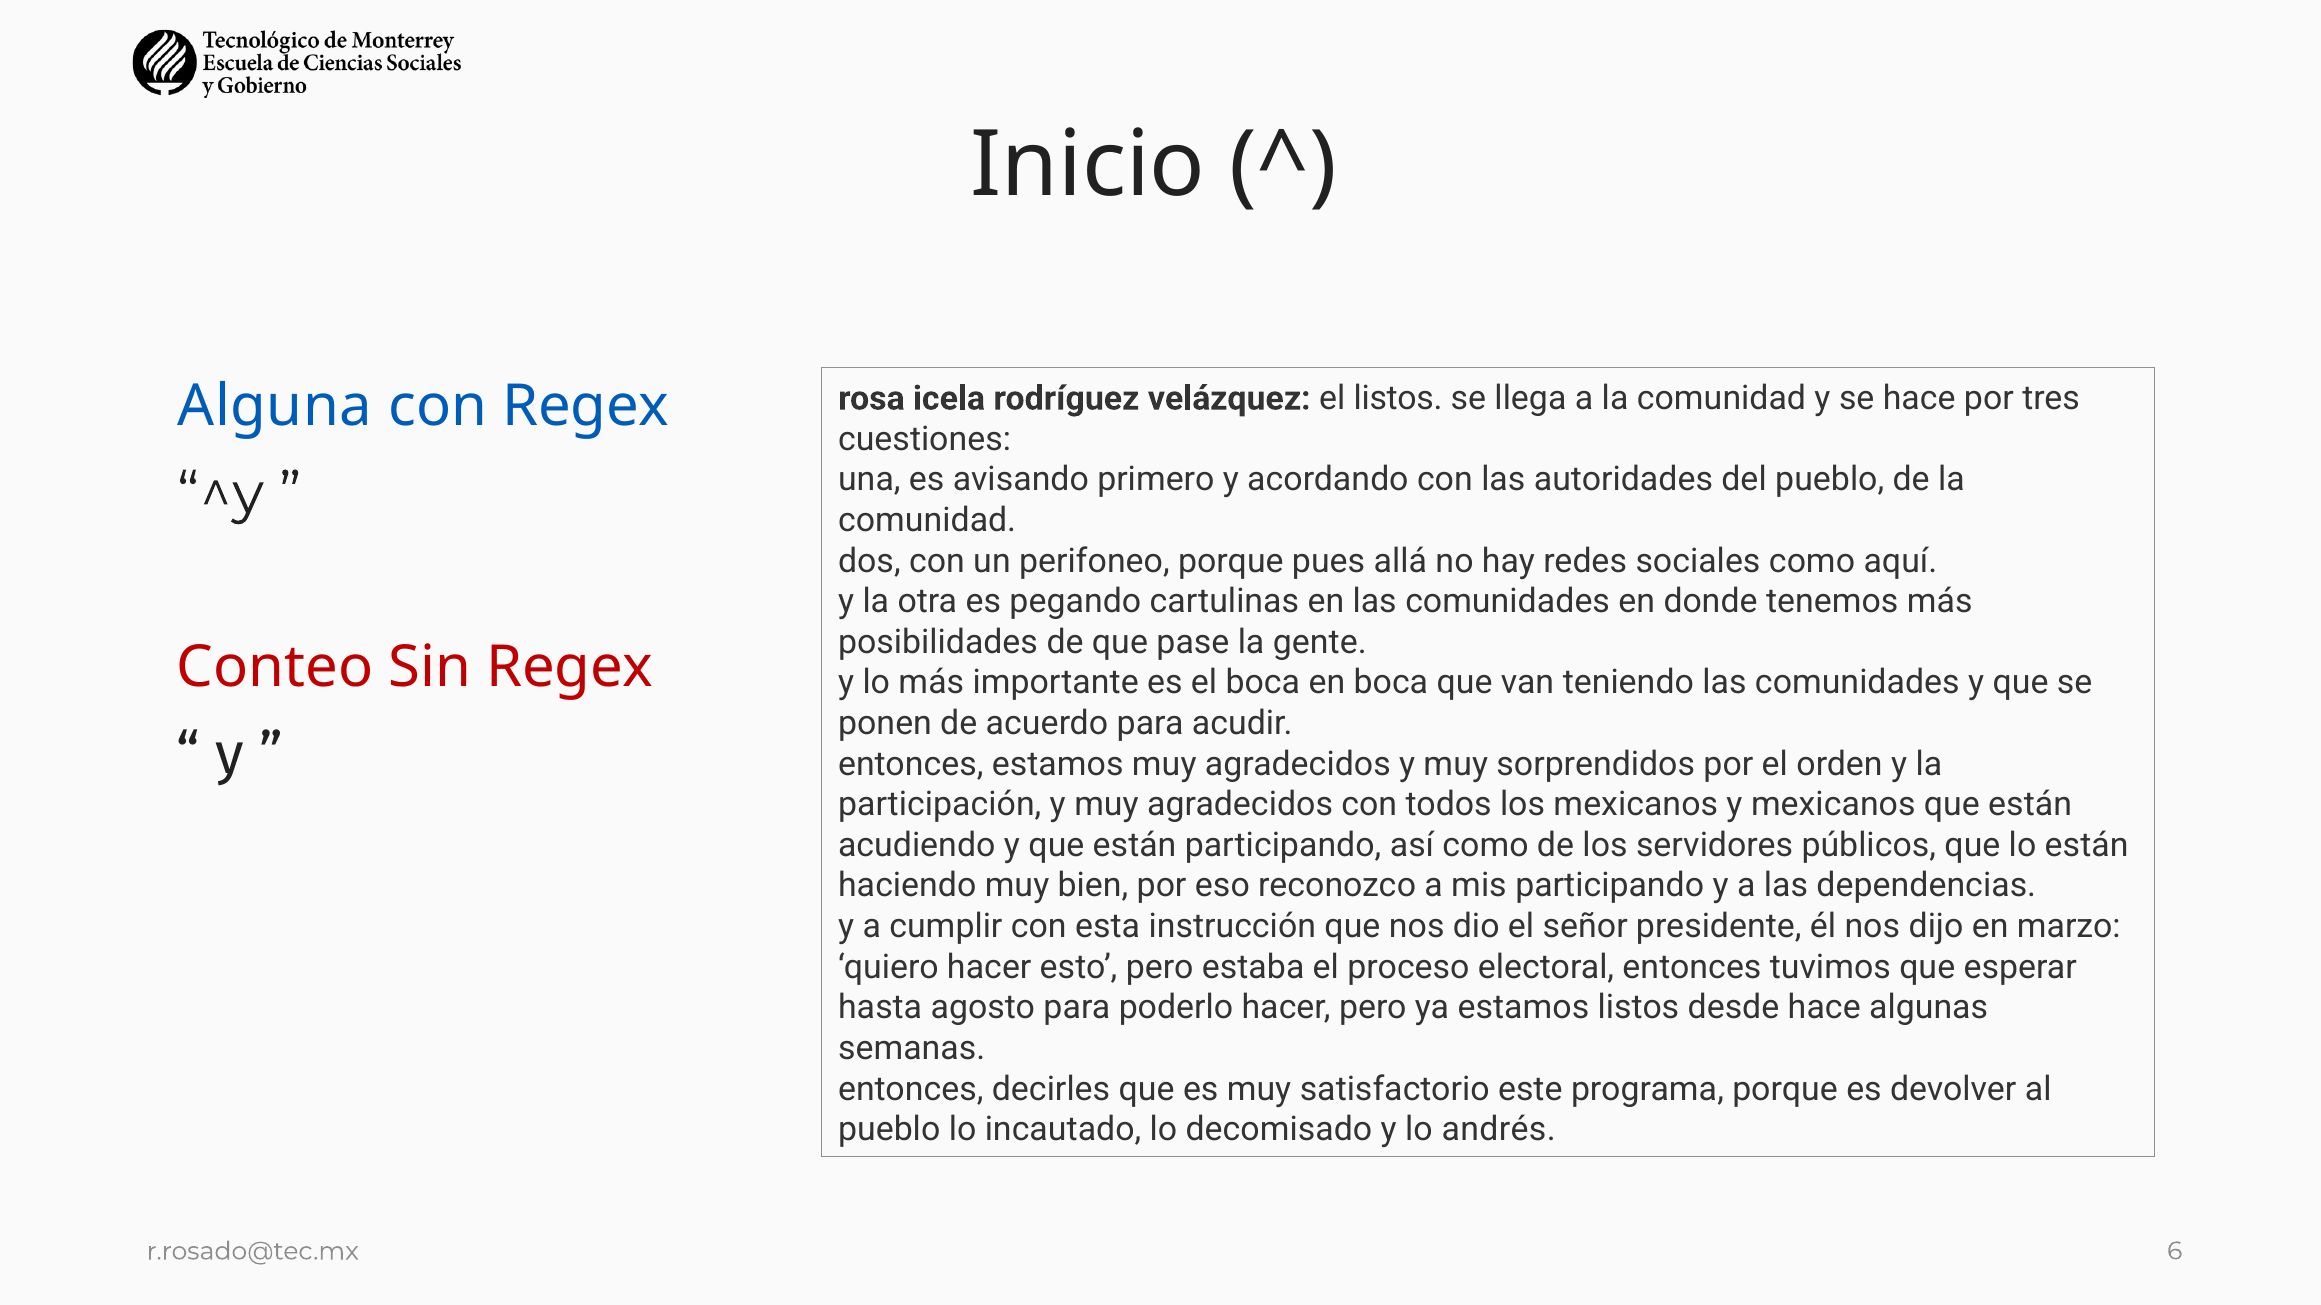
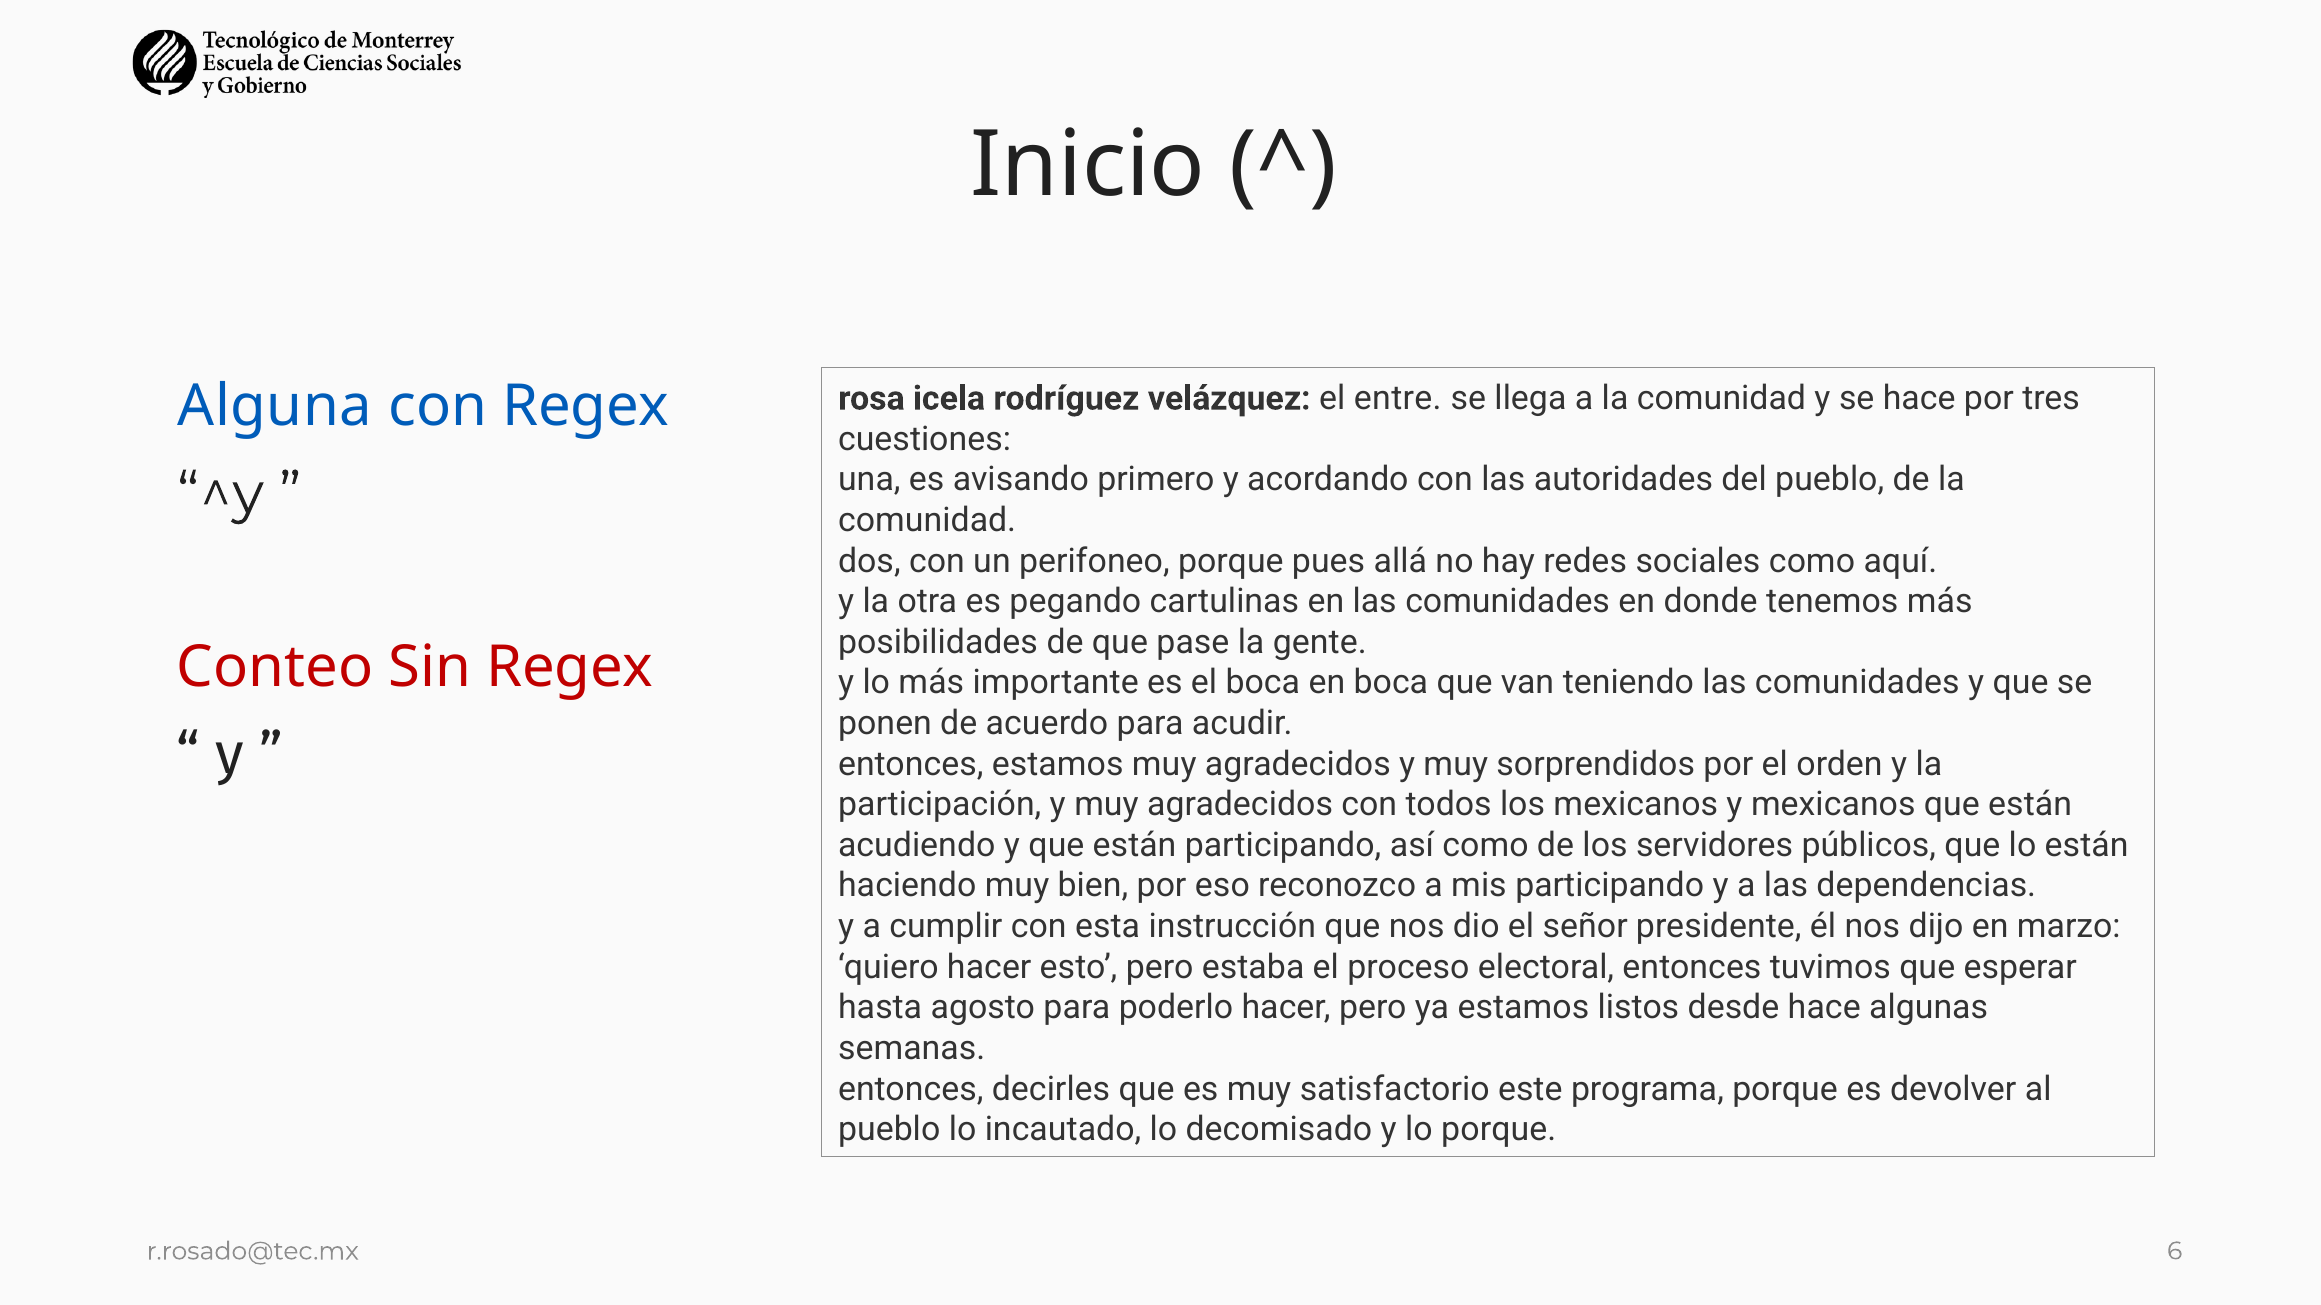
el listos: listos -> entre
lo andrés: andrés -> porque
